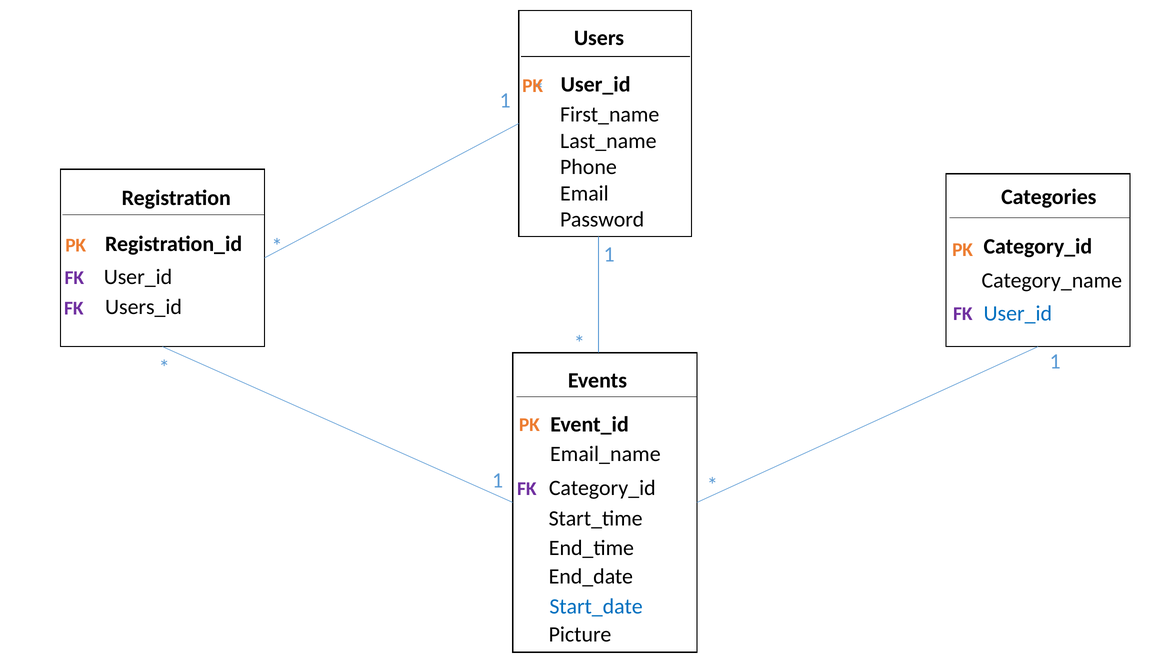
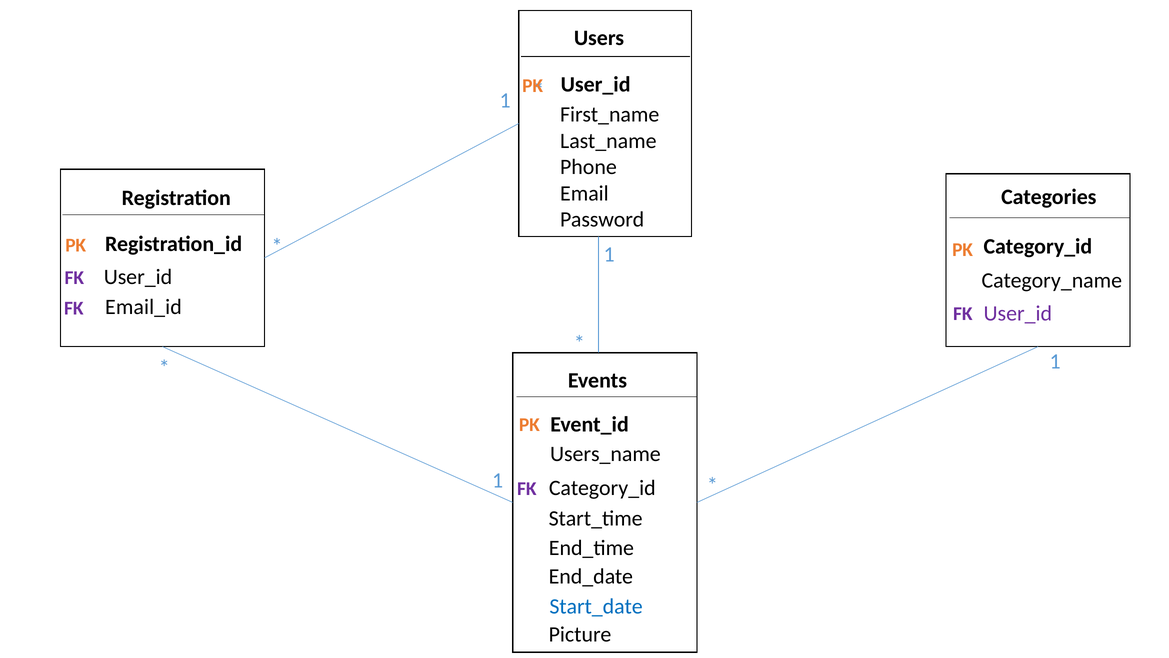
Users_id: Users_id -> Email_id
User_id at (1018, 313) colour: blue -> purple
Email_name: Email_name -> Users_name
